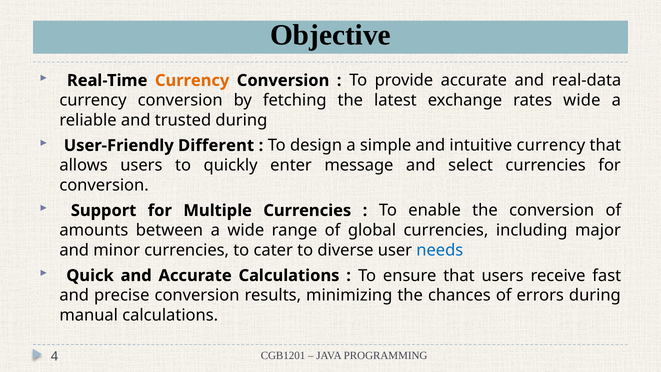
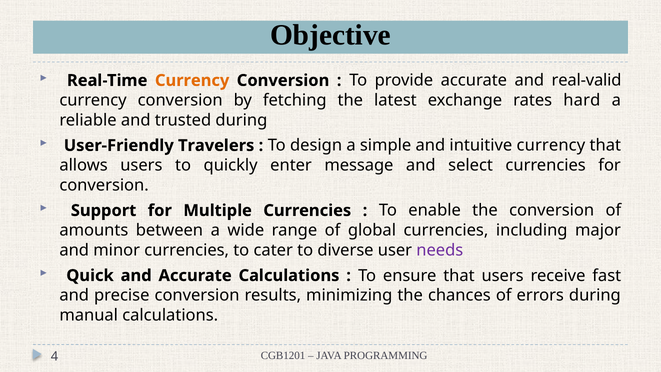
real-data: real-data -> real-valid
rates wide: wide -> hard
Different: Different -> Travelers
needs colour: blue -> purple
